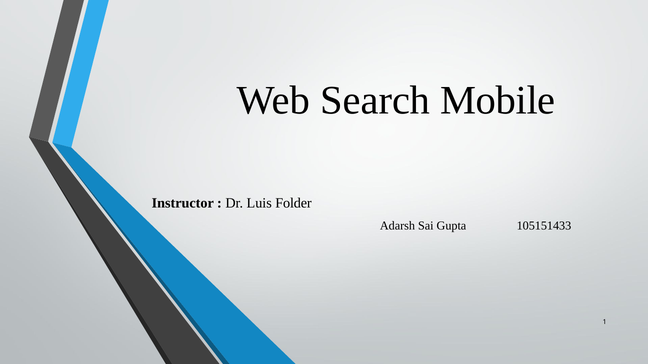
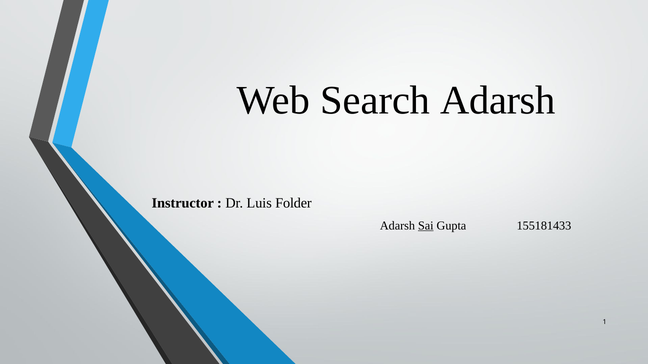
Search Mobile: Mobile -> Adarsh
Sai underline: none -> present
105151433: 105151433 -> 155181433
